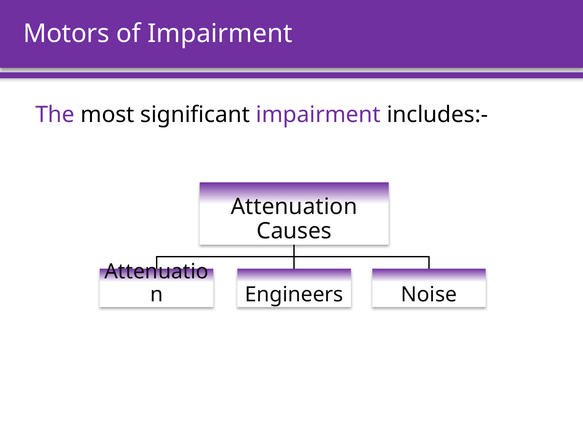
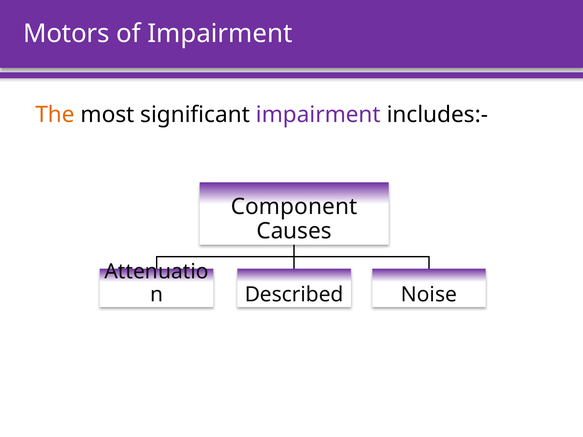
The colour: purple -> orange
Attenuation: Attenuation -> Component
Engineers: Engineers -> Described
